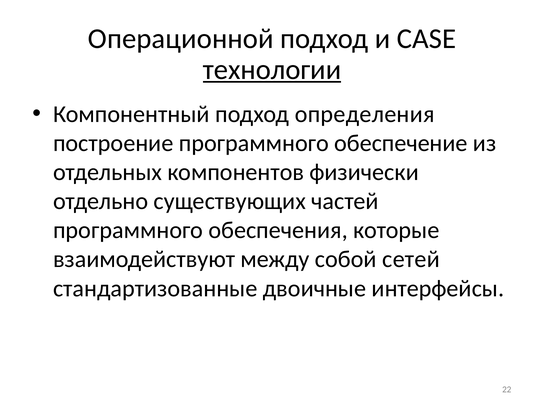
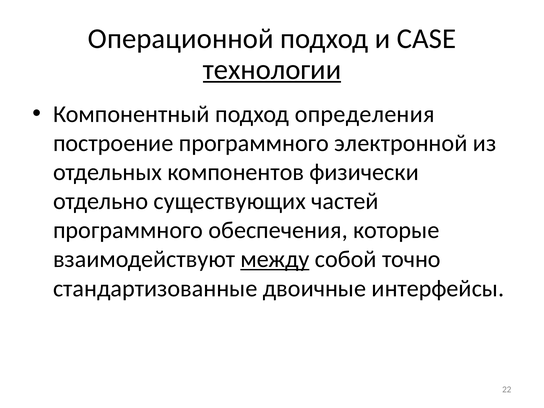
обеспечение: обеспечение -> электронной
между underline: none -> present
сетей: сетей -> точно
